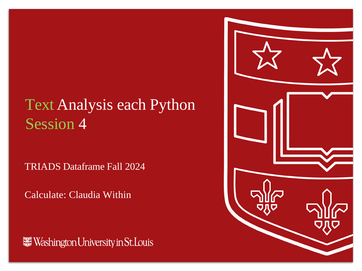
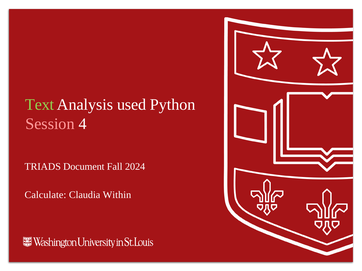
each: each -> used
Session colour: light green -> pink
Dataframe: Dataframe -> Document
